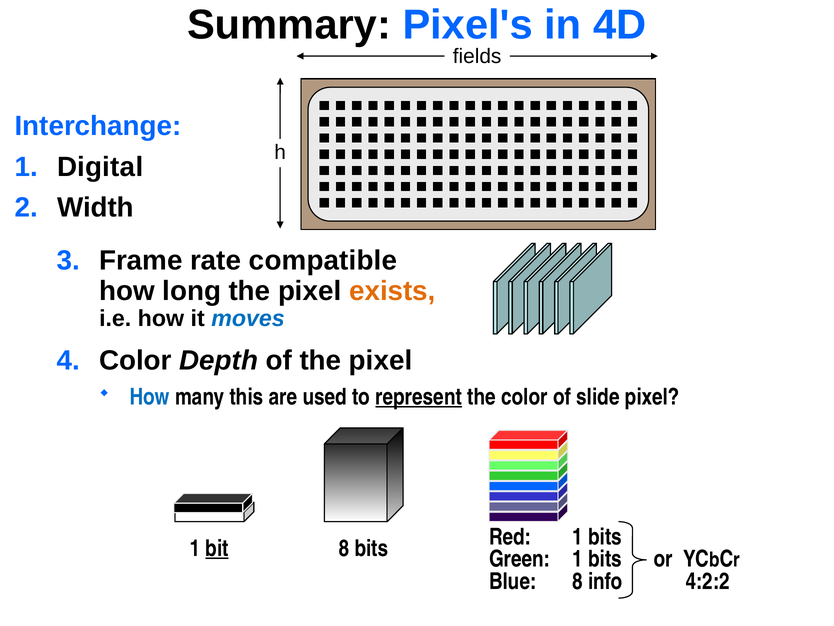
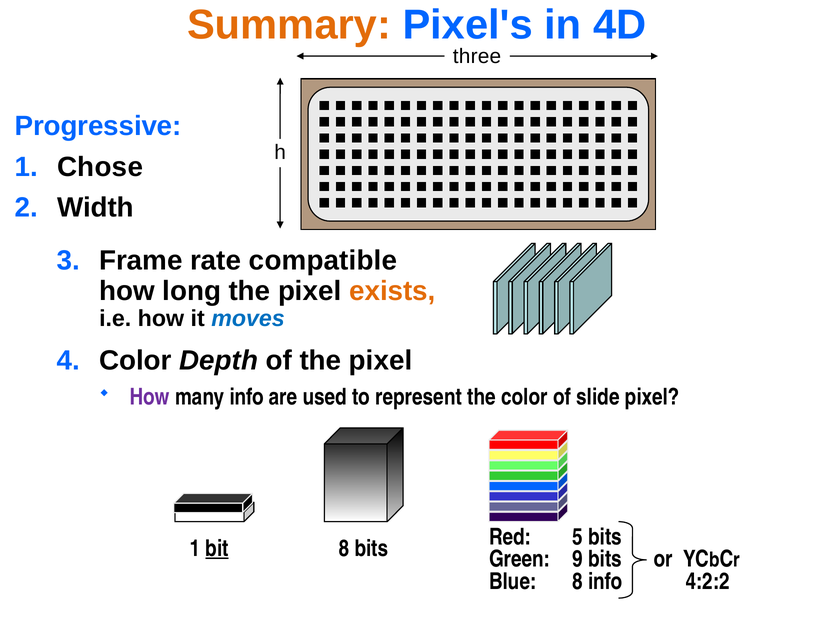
Summary colour: black -> orange
fields: fields -> three
Interchange: Interchange -> Progressive
Digital: Digital -> Chose
How at (150, 397) colour: blue -> purple
many this: this -> info
represent underline: present -> none
Red 1: 1 -> 5
Green 1: 1 -> 9
